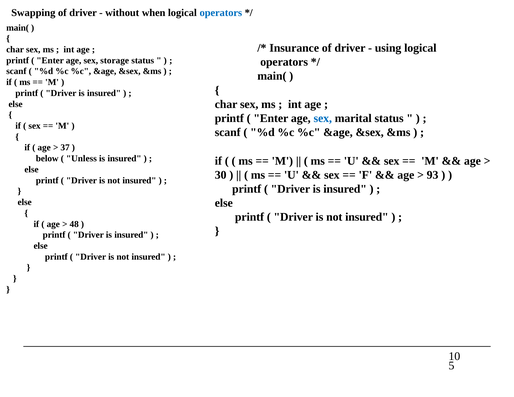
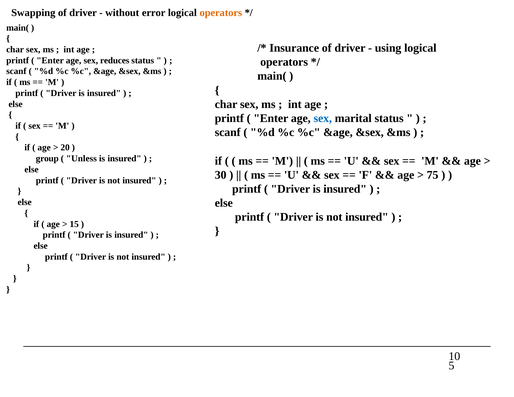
when: when -> error
operators at (221, 13) colour: blue -> orange
storage: storage -> reduces
37: 37 -> 20
below: below -> group
93: 93 -> 75
48: 48 -> 15
